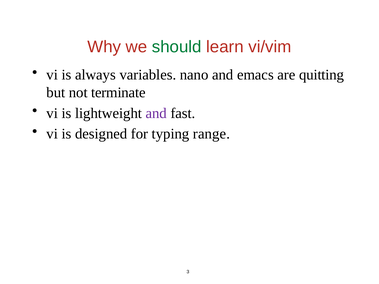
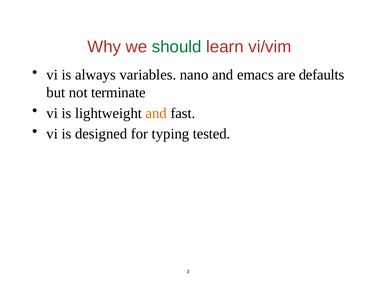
quitting: quitting -> defaults
and at (156, 113) colour: purple -> orange
range: range -> tested
